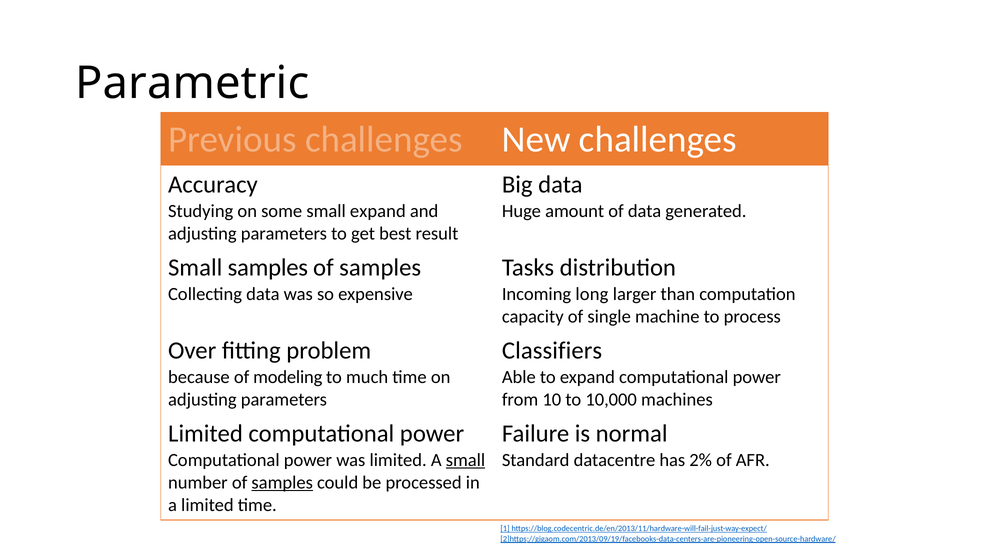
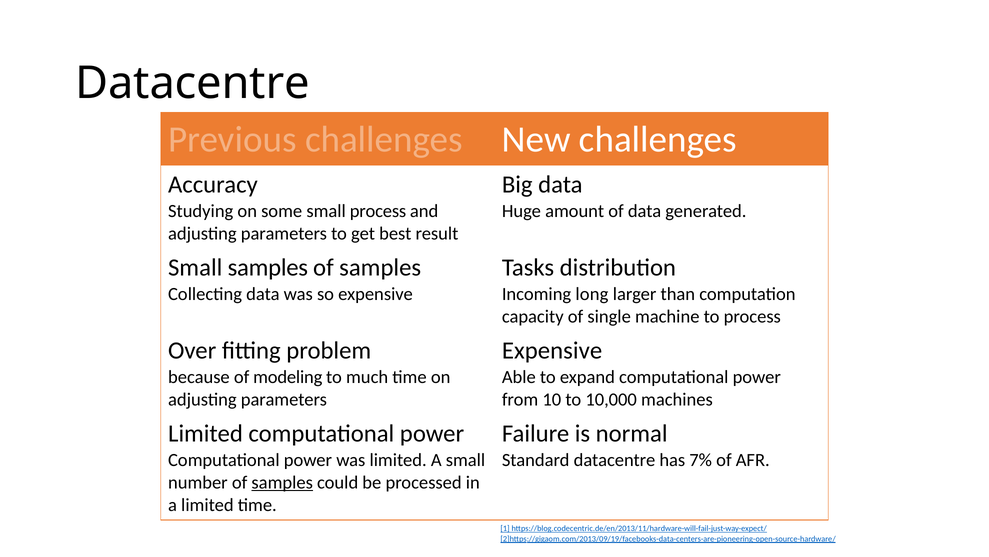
Parametric at (192, 83): Parametric -> Datacentre
small expand: expand -> process
Classifiers at (552, 350): Classifiers -> Expensive
small at (465, 459) underline: present -> none
2%: 2% -> 7%
